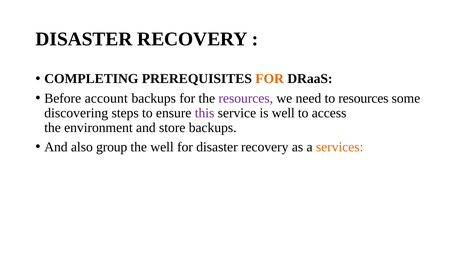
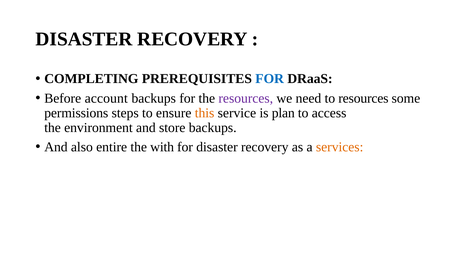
FOR at (270, 79) colour: orange -> blue
discovering: discovering -> permissions
this colour: purple -> orange
is well: well -> plan
group: group -> entire
the well: well -> with
